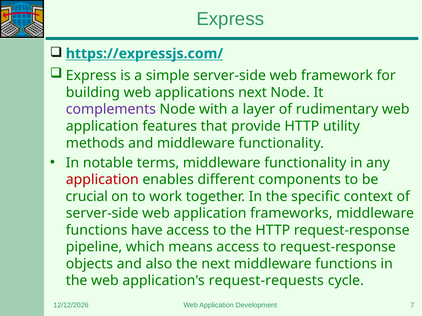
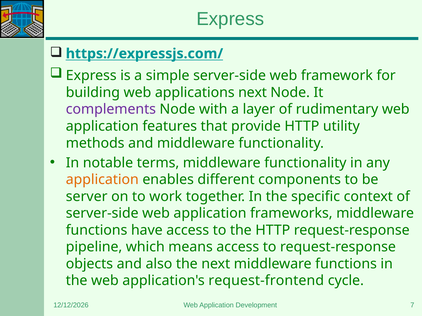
application at (102, 180) colour: red -> orange
crucial: crucial -> server
request-requests: request-requests -> request-frontend
